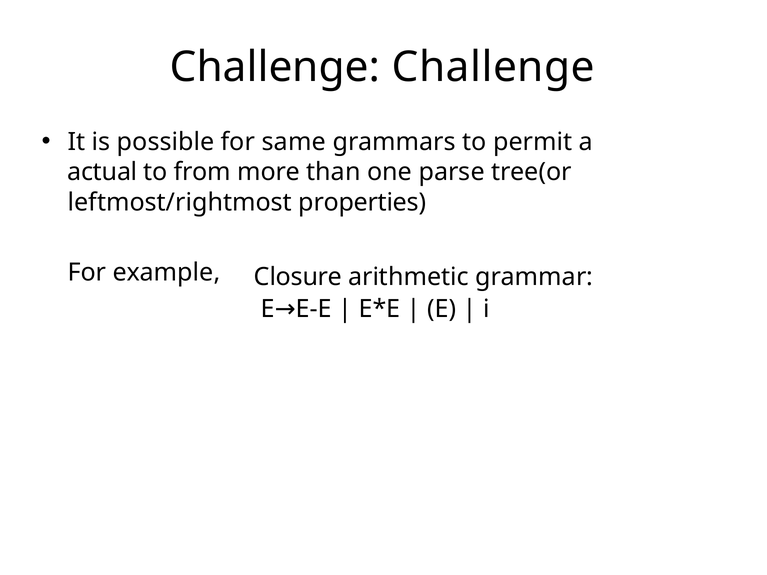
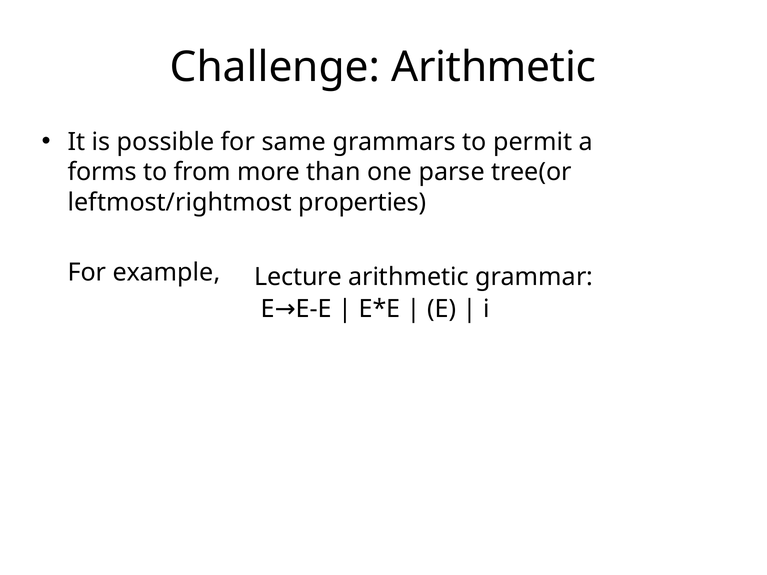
Challenge Challenge: Challenge -> Arithmetic
actual: actual -> forms
Closure: Closure -> Lecture
